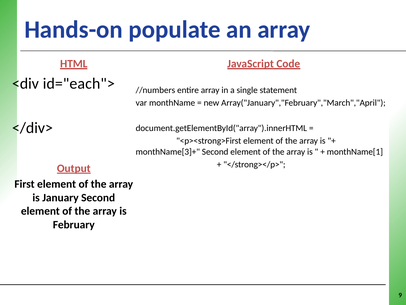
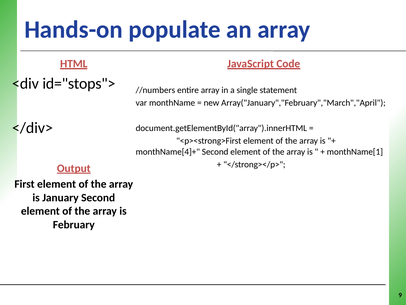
id="each">: id="each"> -> id="stops">
monthName[3]+: monthName[3]+ -> monthName[4]+
